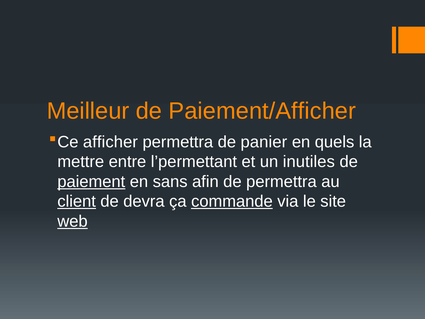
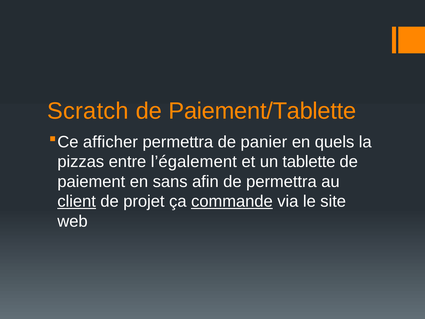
Meilleur: Meilleur -> Scratch
Paiement/Afficher: Paiement/Afficher -> Paiement/Tablette
mettre: mettre -> pizzas
l’permettant: l’permettant -> l’également
inutiles: inutiles -> tablette
paiement underline: present -> none
devra: devra -> projet
web underline: present -> none
